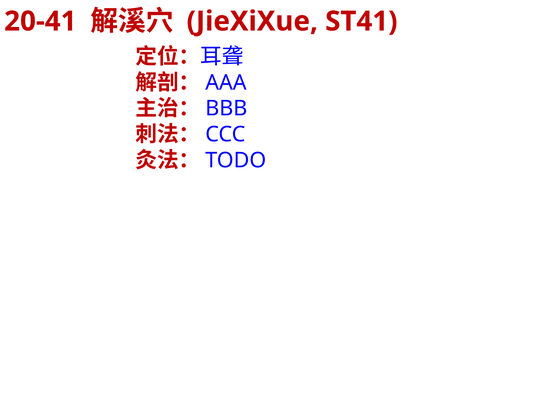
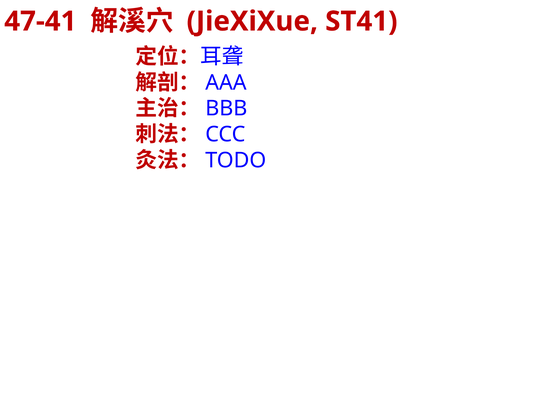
20-41: 20-41 -> 47-41
